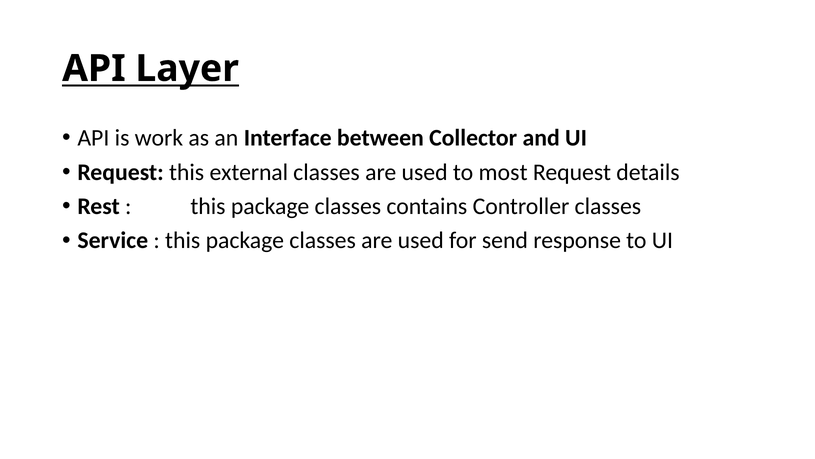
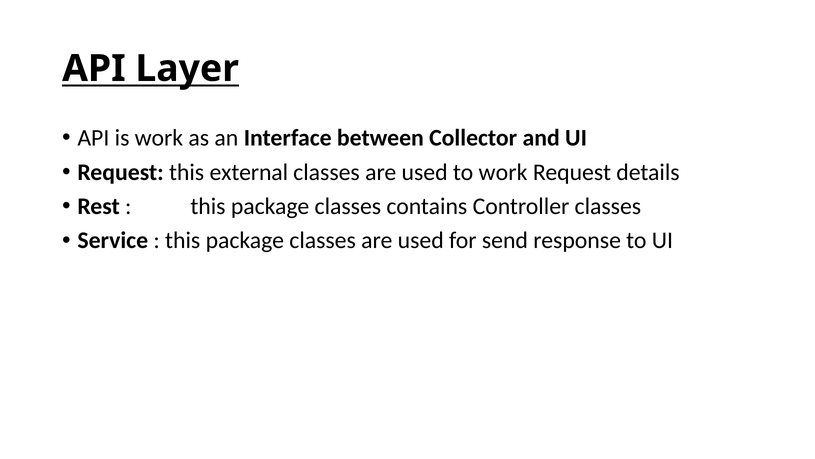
to most: most -> work
